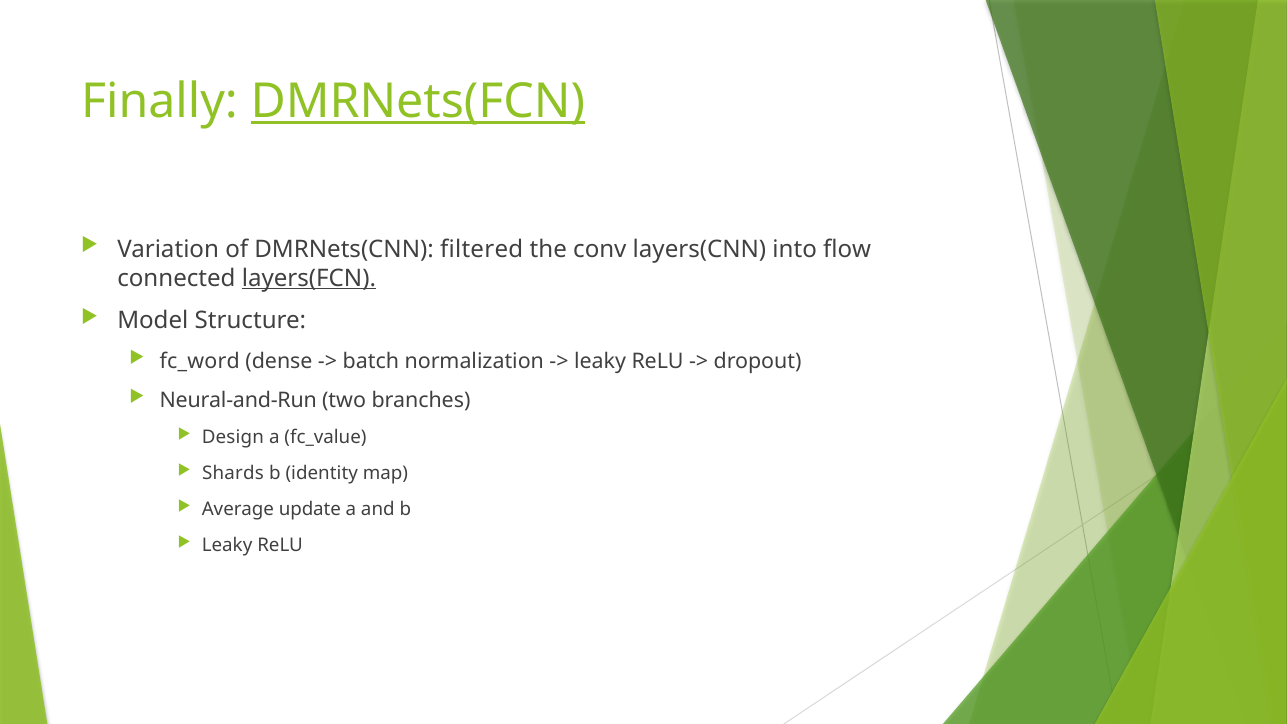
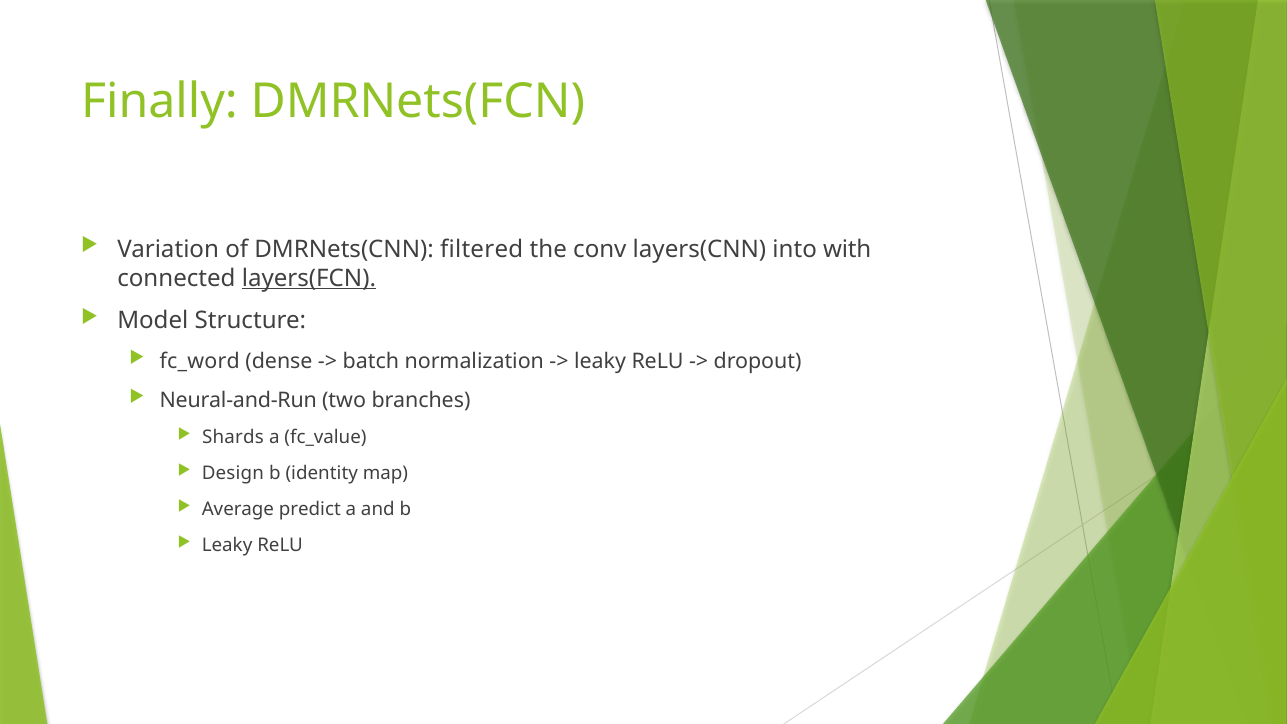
DMRNets(FCN underline: present -> none
flow: flow -> with
Design: Design -> Shards
Shards: Shards -> Design
update: update -> predict
